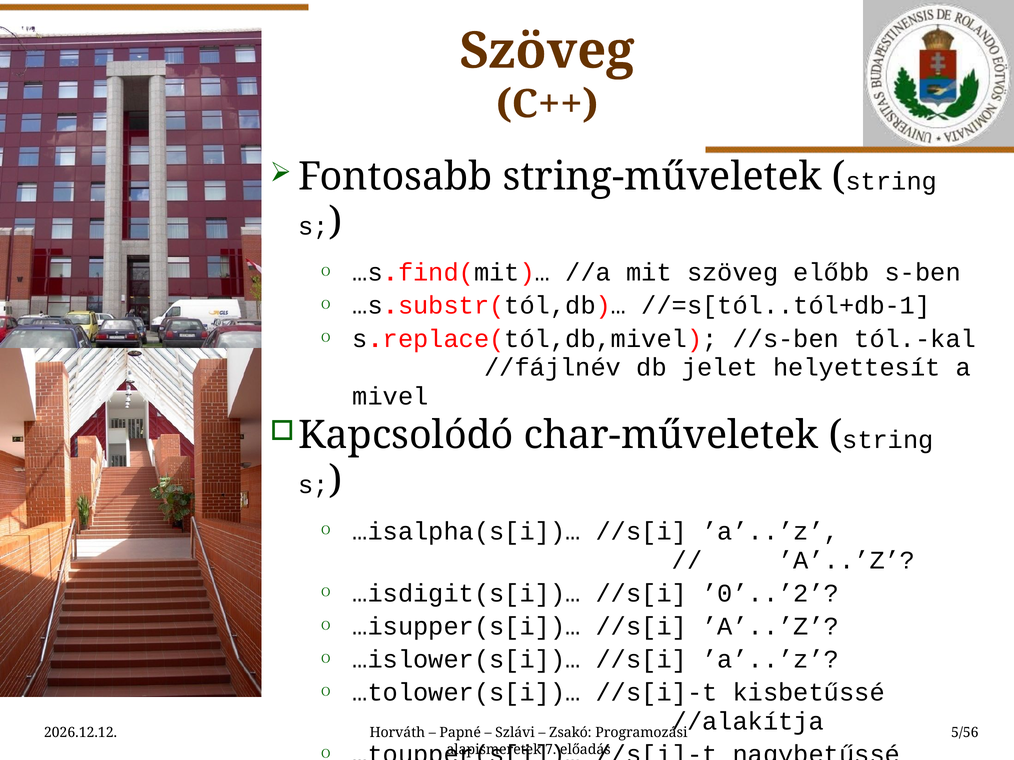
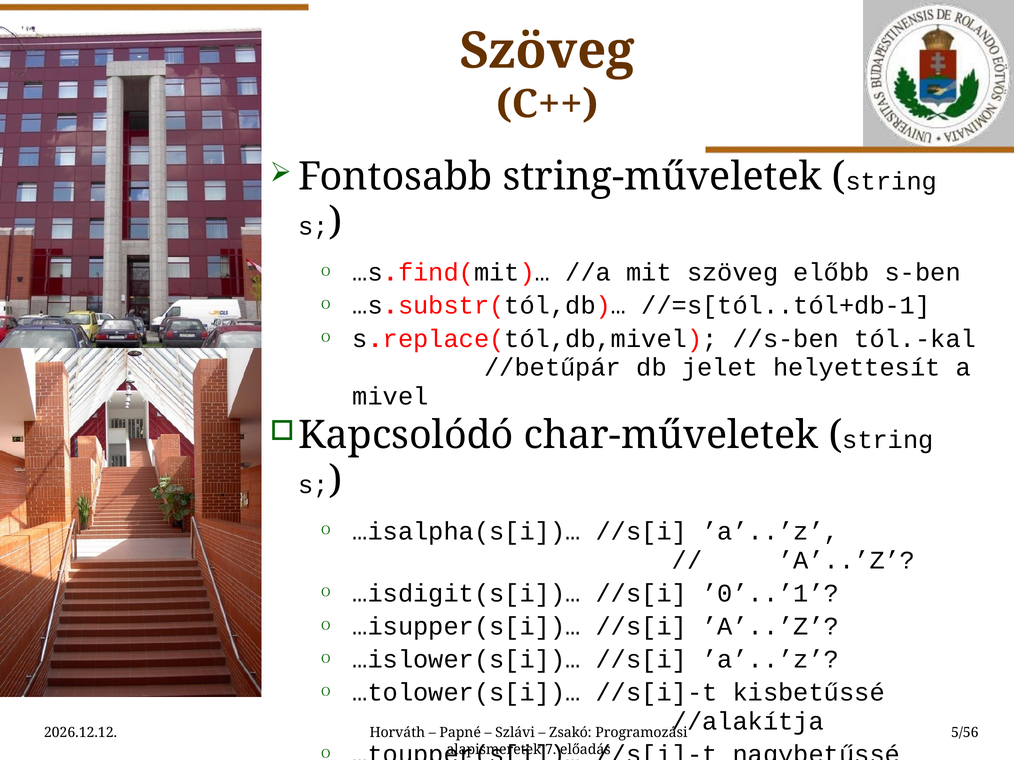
//fájlnév: //fájlnév -> //betűpár
’0’..’2: ’0’..’2 -> ’0’..’1
